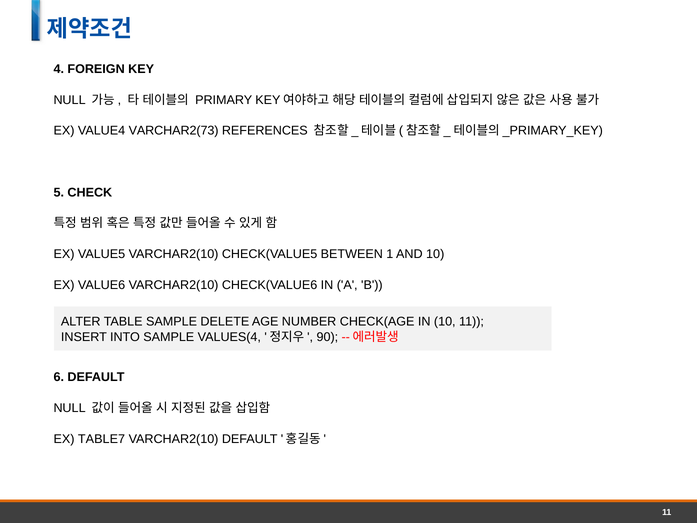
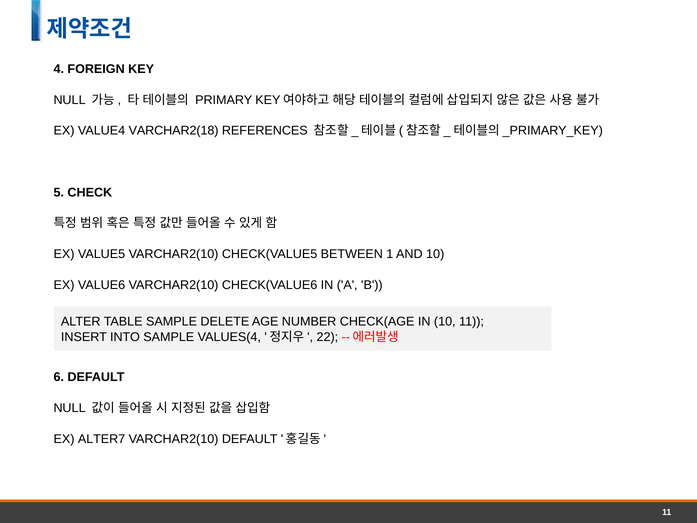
VARCHAR2(73: VARCHAR2(73 -> VARCHAR2(18
90: 90 -> 22
TABLE7: TABLE7 -> ALTER7
